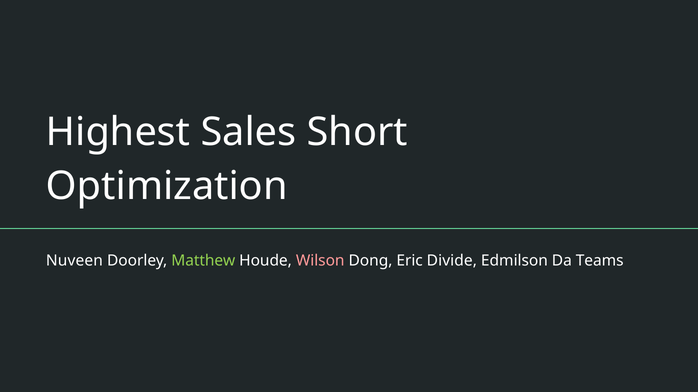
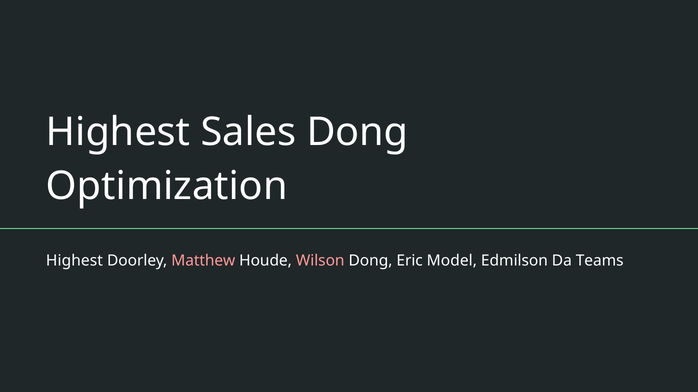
Sales Short: Short -> Dong
Nuveen at (74, 261): Nuveen -> Highest
Matthew colour: light green -> pink
Divide: Divide -> Model
